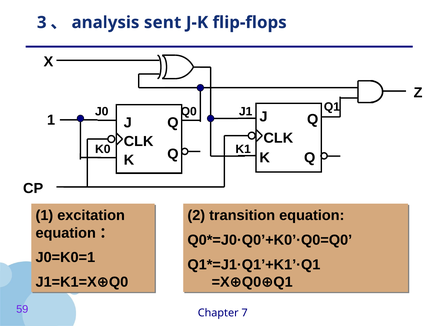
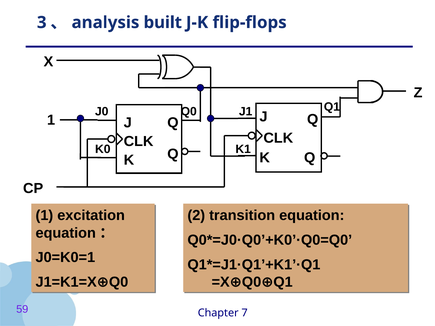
sent: sent -> built
